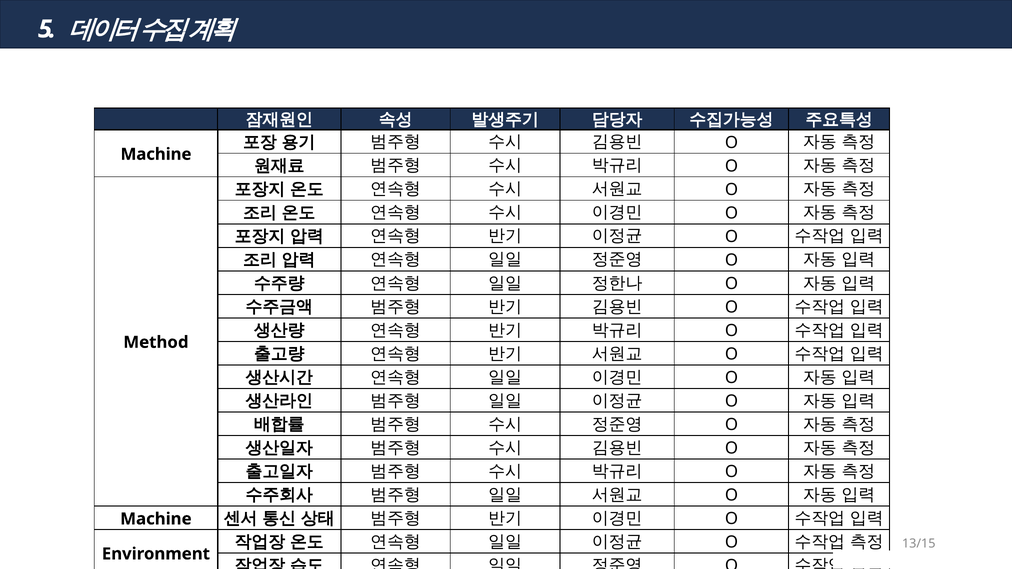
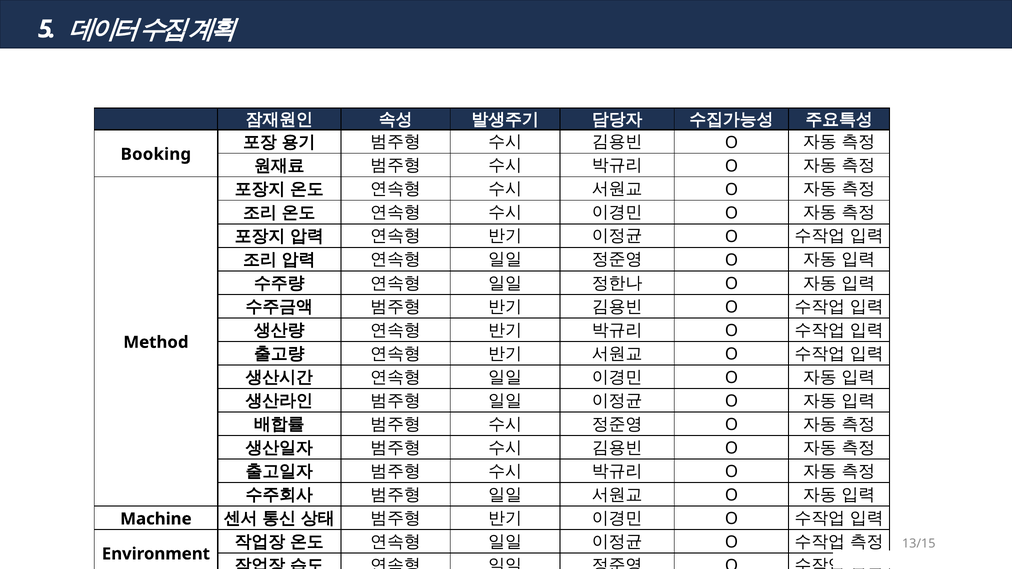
Machine at (156, 154): Machine -> Booking
